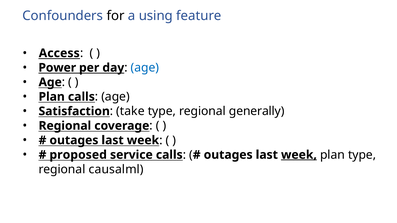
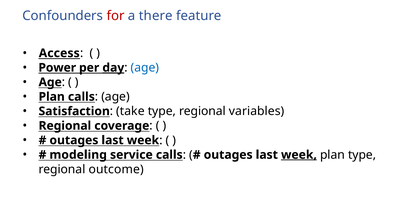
for colour: black -> red
using: using -> there
day underline: none -> present
generally: generally -> variables
proposed: proposed -> modeling
causalml: causalml -> outcome
